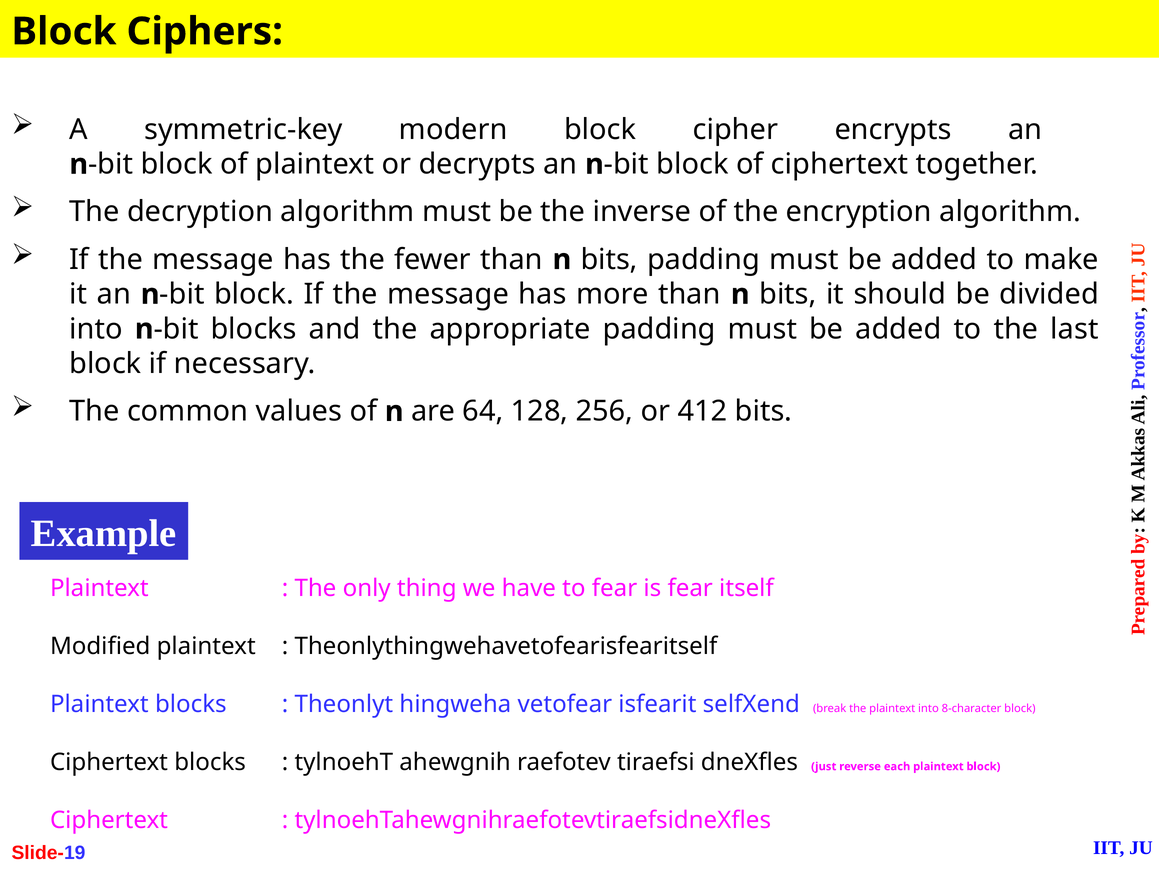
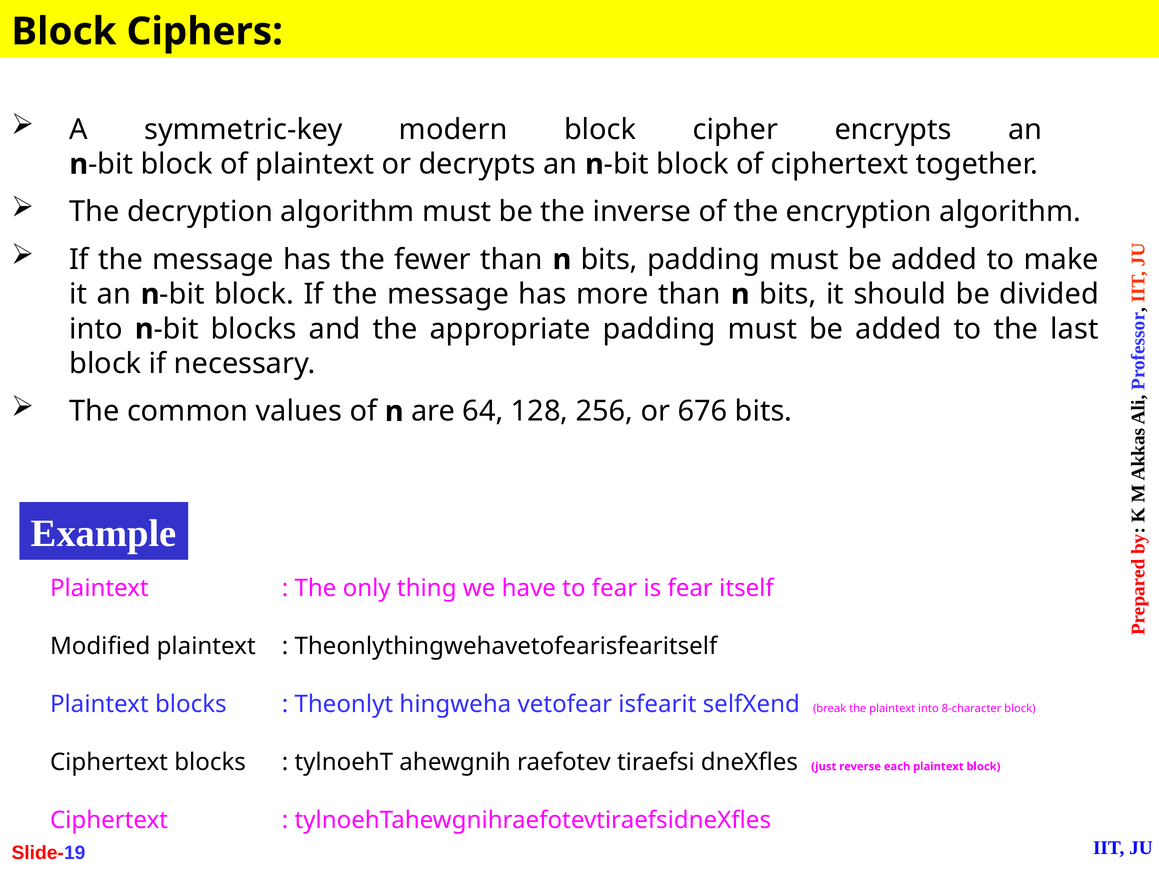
412: 412 -> 676
